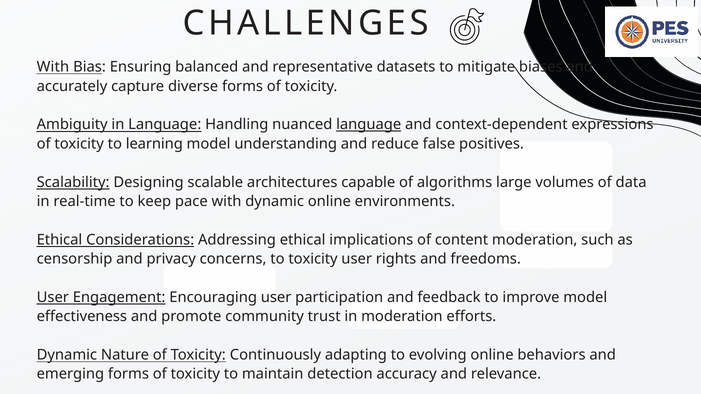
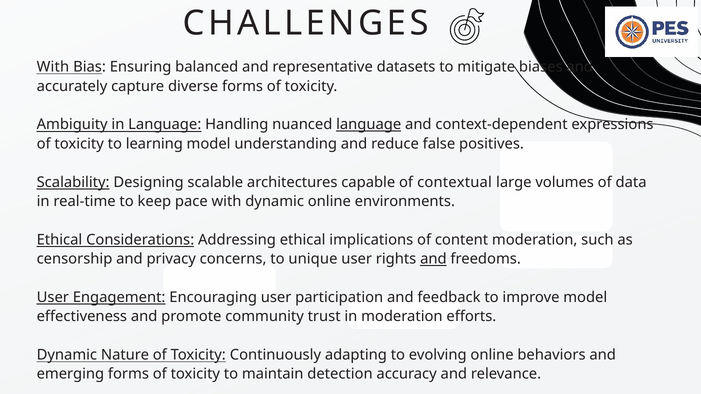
algorithms: algorithms -> contextual
to toxicity: toxicity -> unique
and at (433, 259) underline: none -> present
